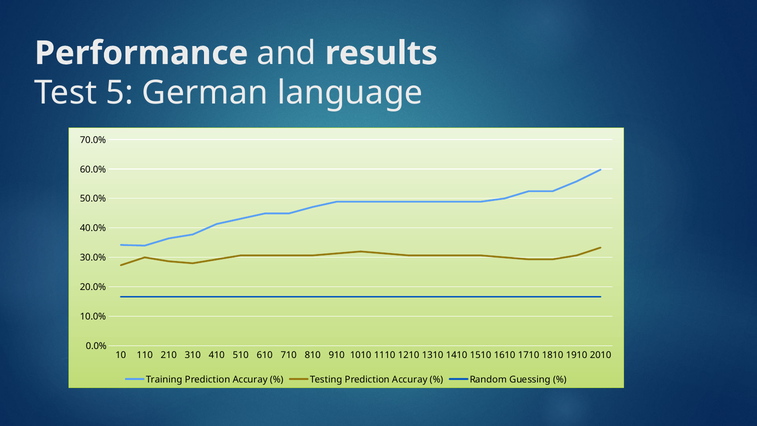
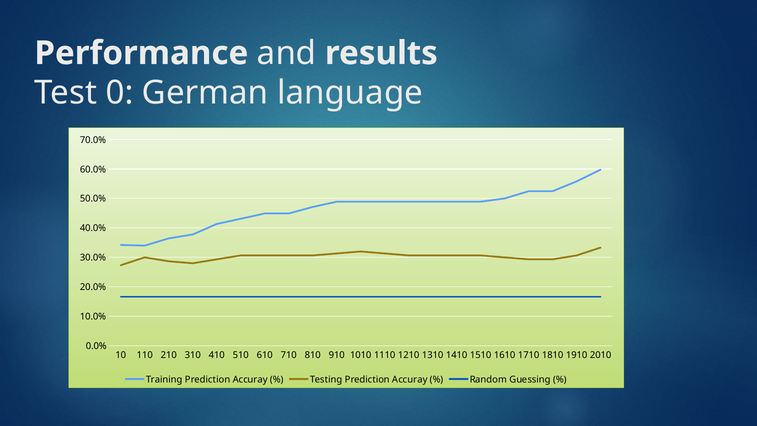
5: 5 -> 0
